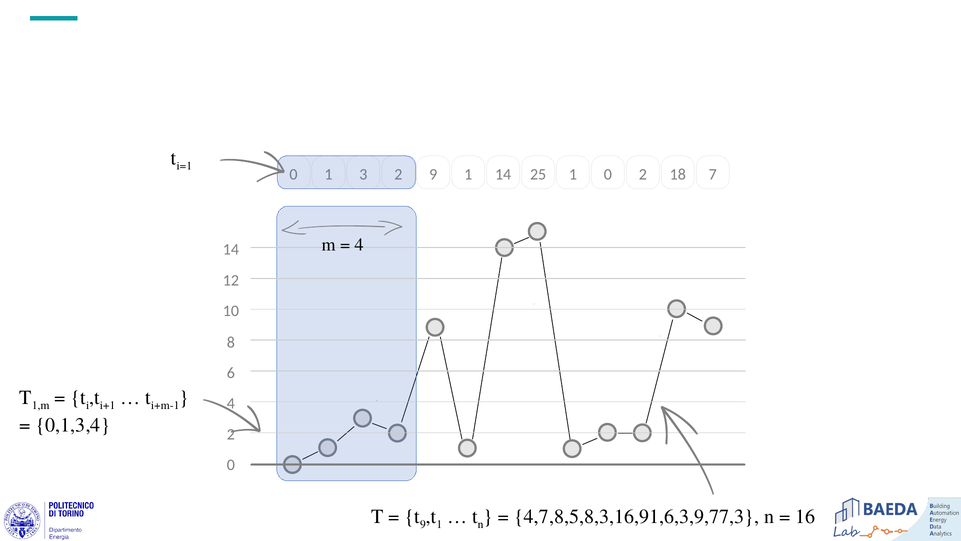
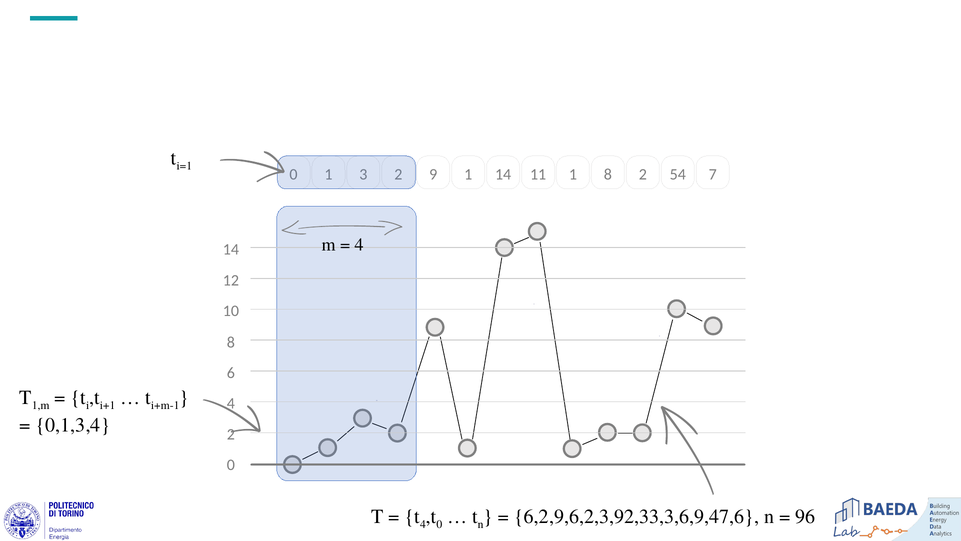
25: 25 -> 11
1 0: 0 -> 8
18: 18 -> 54
t 9: 9 -> 4
1 at (439, 524): 1 -> 0
4,7,8,5,8,3,16,91,6,3,9,77,3: 4,7,8,5,8,3,16,91,6,3,9,77,3 -> 6,2,9,6,2,3,92,33,3,6,9,47,6
16: 16 -> 96
